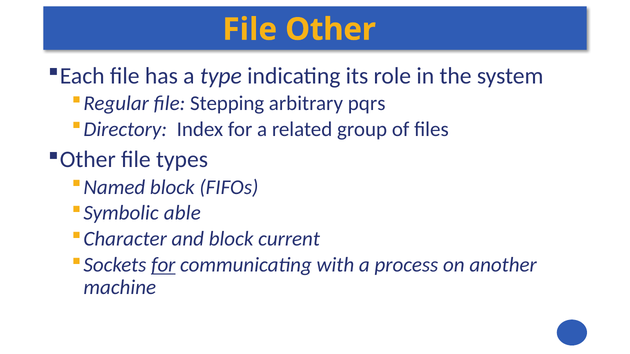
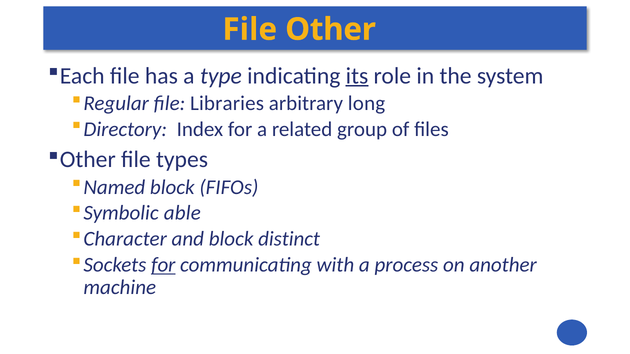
its underline: none -> present
Stepping: Stepping -> Libraries
pqrs: pqrs -> long
current: current -> distinct
